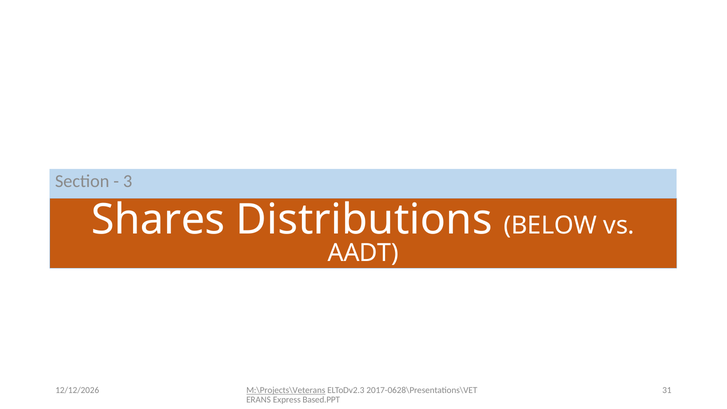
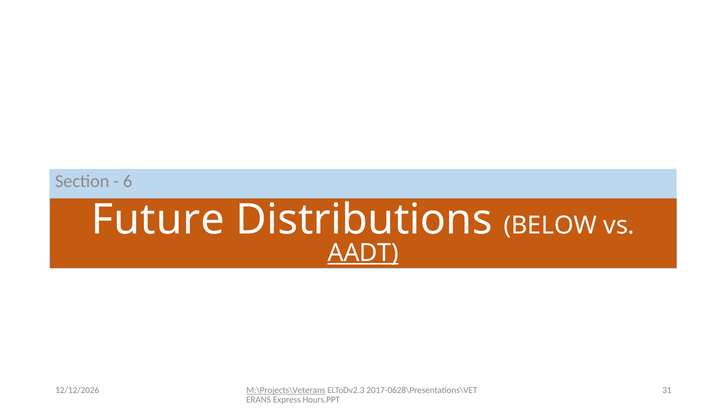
3: 3 -> 6
Shares: Shares -> Future
AADT underline: none -> present
Based.PPT: Based.PPT -> Hours.PPT
